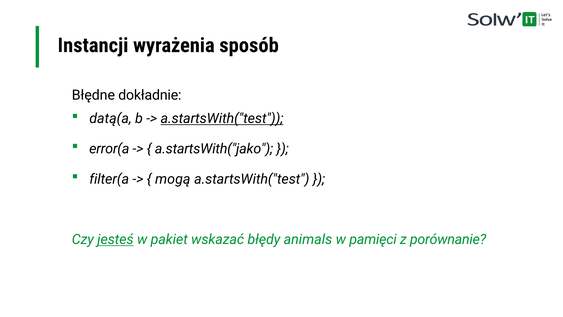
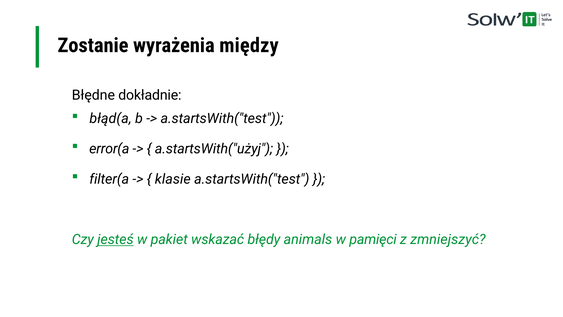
Instancji: Instancji -> Zostanie
sposób: sposób -> między
datą(a: datą(a -> błąd(a
a.startsWith("test at (222, 119) underline: present -> none
a.startsWith("jako: a.startsWith("jako -> a.startsWith("użyj
mogą: mogą -> klasie
porównanie: porównanie -> zmniejszyć
